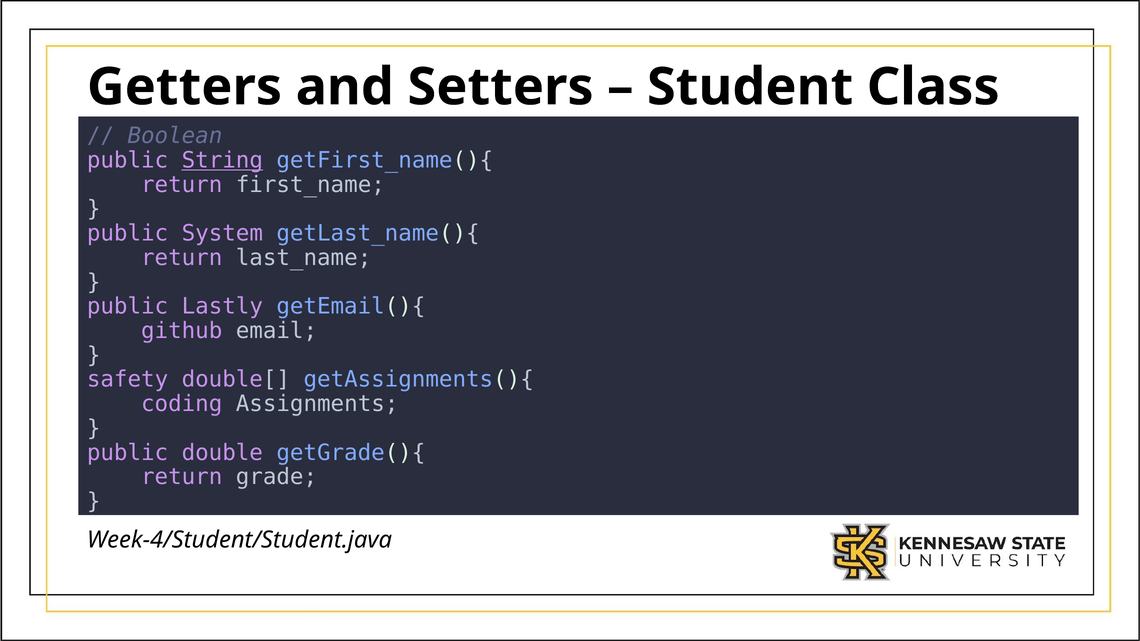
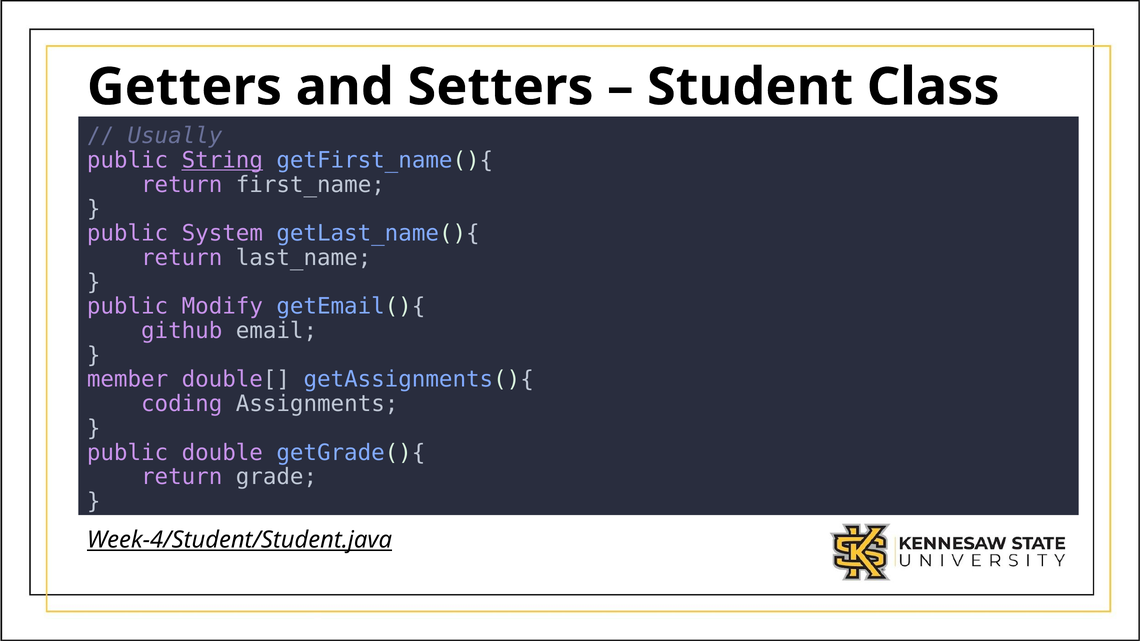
Boolean: Boolean -> Usually
Lastly: Lastly -> Modify
safety: safety -> member
Week-4/Student/Student.java underline: none -> present
